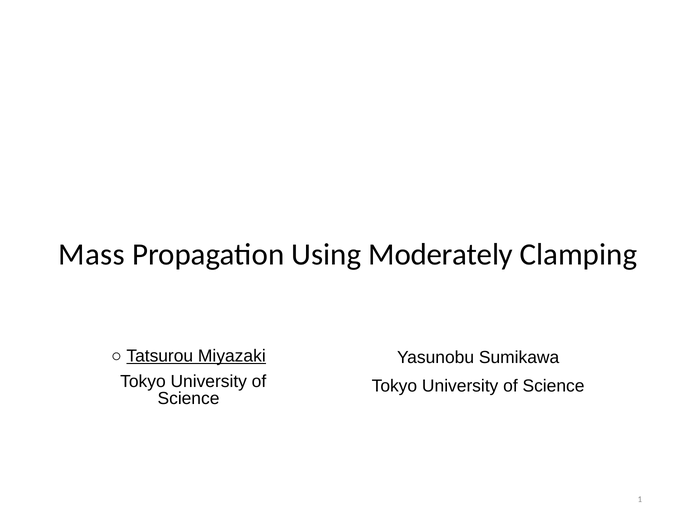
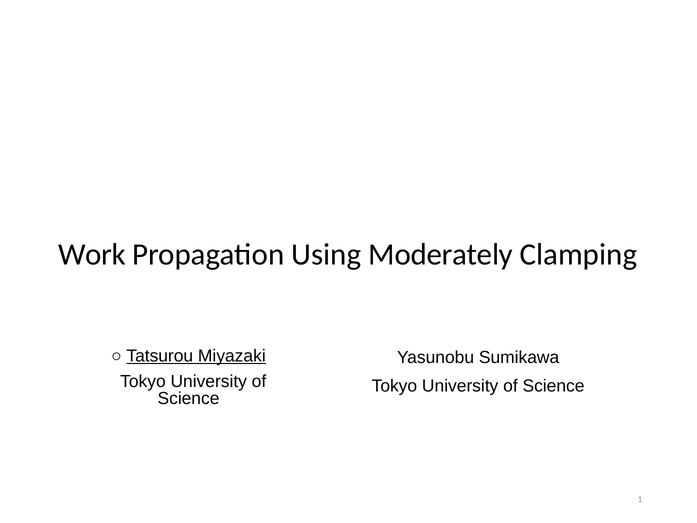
Mass: Mass -> Work
